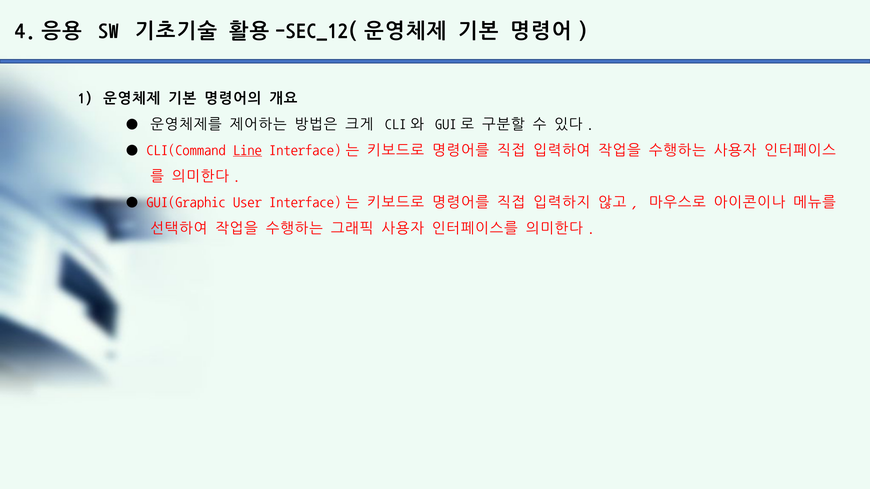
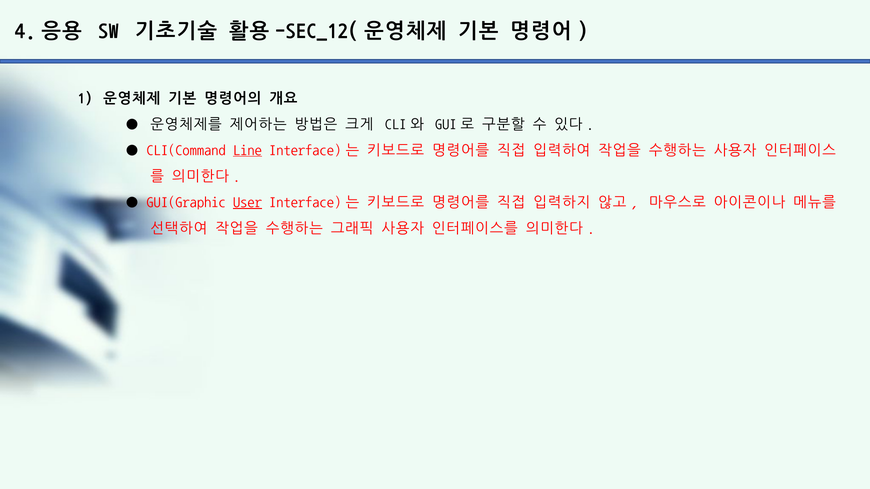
User underline: none -> present
